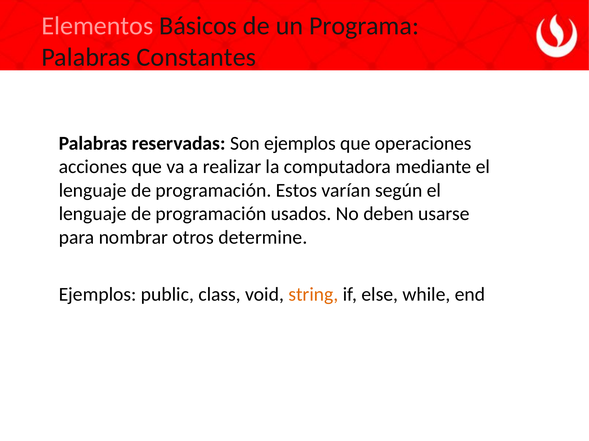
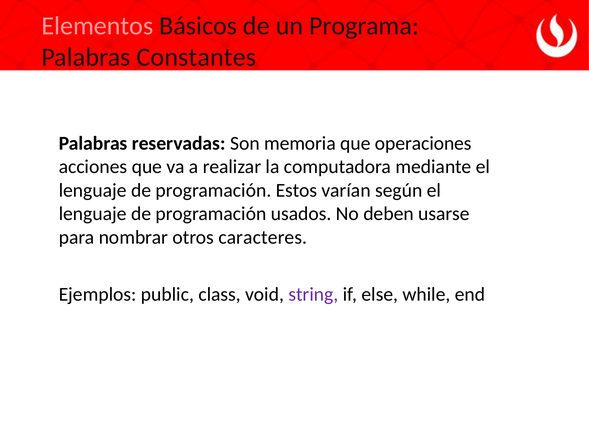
Son ejemplos: ejemplos -> memoria
determine: determine -> caracteres
string colour: orange -> purple
